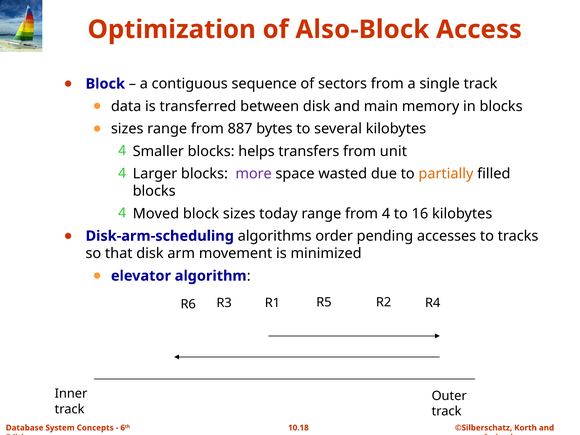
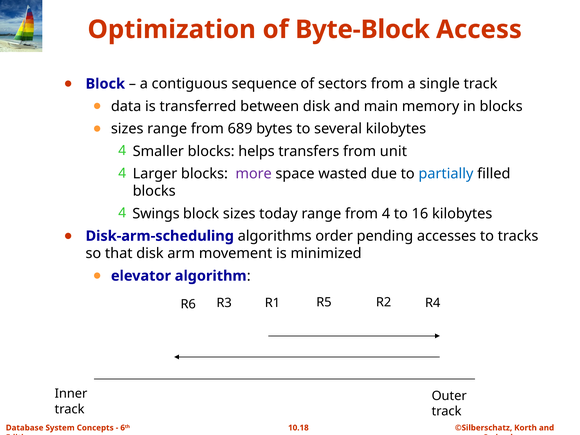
Also-Block: Also-Block -> Byte-Block
887: 887 -> 689
partially colour: orange -> blue
Moved: Moved -> Swings
